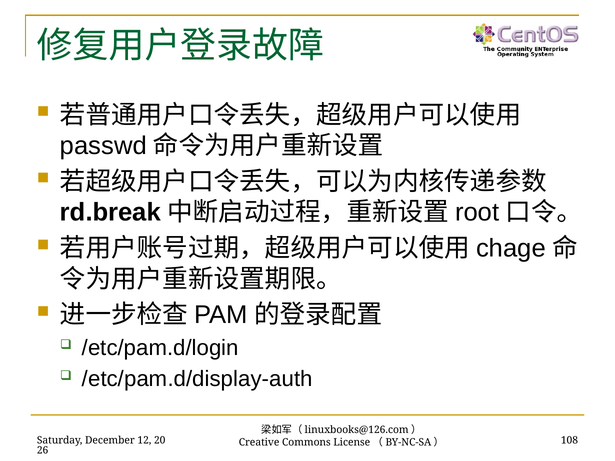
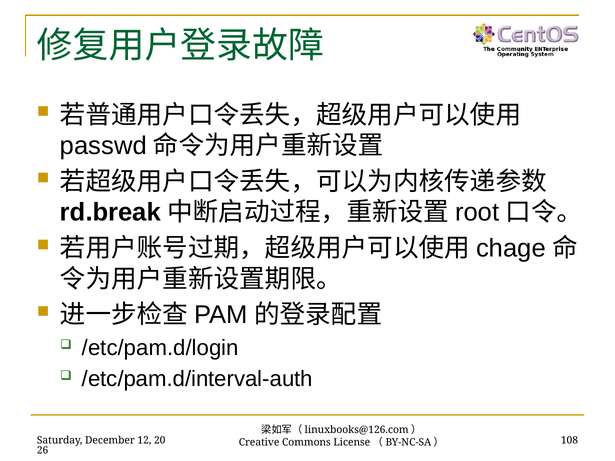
/etc/pam.d/display-auth: /etc/pam.d/display-auth -> /etc/pam.d/interval-auth
